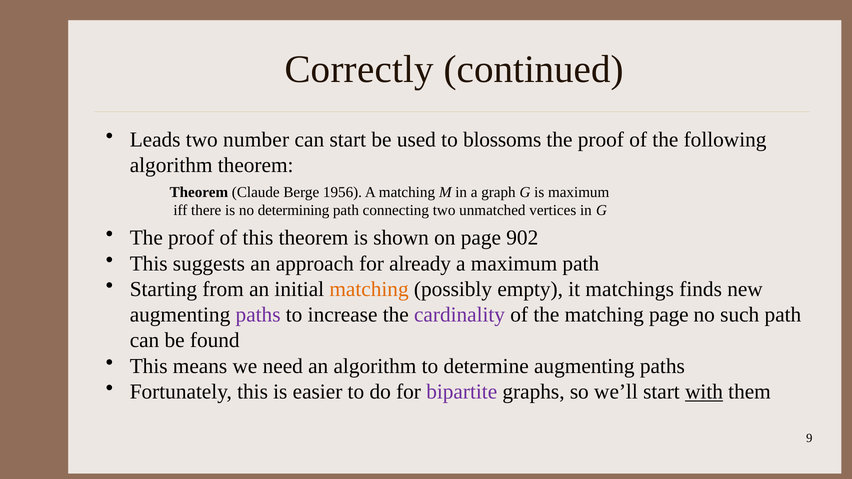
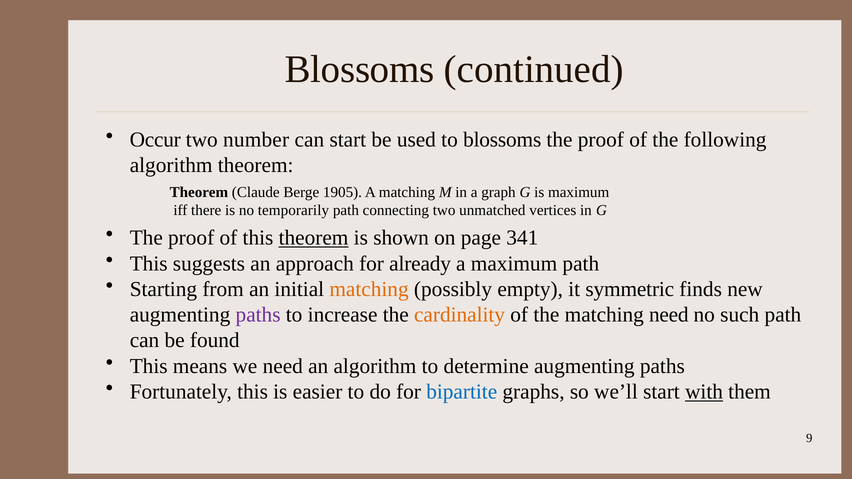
Correctly at (359, 69): Correctly -> Blossoms
Leads: Leads -> Occur
1956: 1956 -> 1905
determining: determining -> temporarily
theorem at (314, 238) underline: none -> present
902: 902 -> 341
matchings: matchings -> symmetric
cardinality colour: purple -> orange
matching page: page -> need
bipartite colour: purple -> blue
